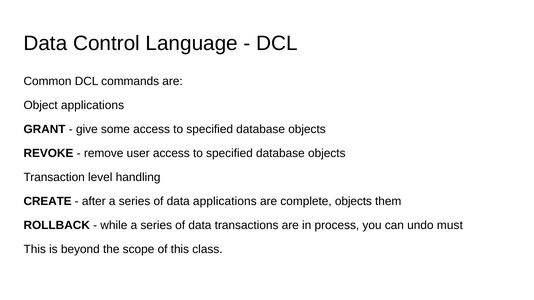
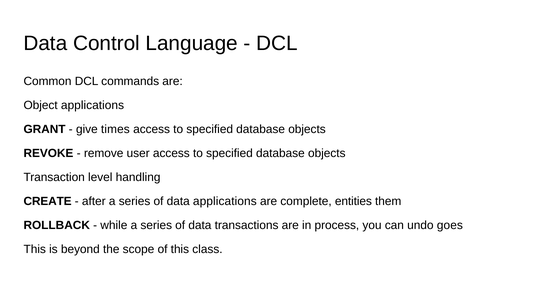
some: some -> times
complete objects: objects -> entities
must: must -> goes
